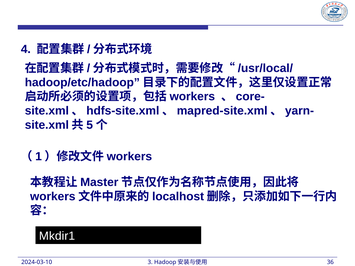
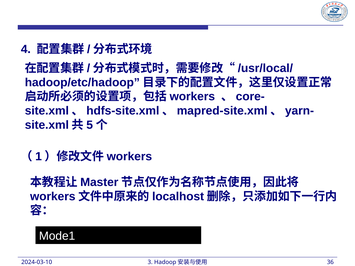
Mkdir1: Mkdir1 -> Mode1
